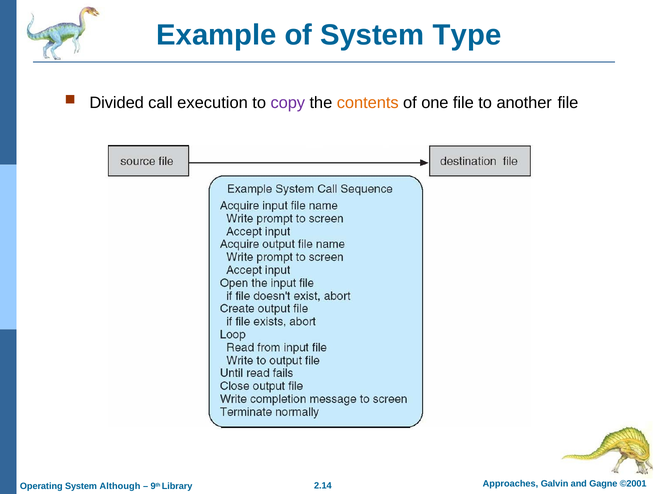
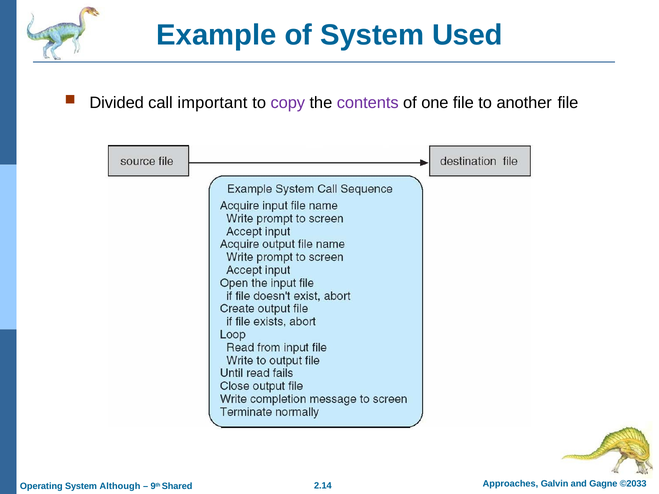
Type: Type -> Used
execution: execution -> important
contents colour: orange -> purple
©2001: ©2001 -> ©2033
Library: Library -> Shared
